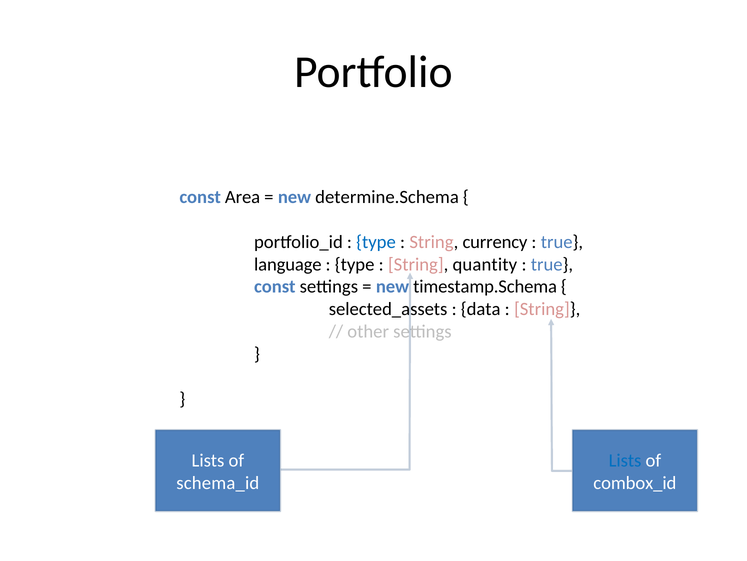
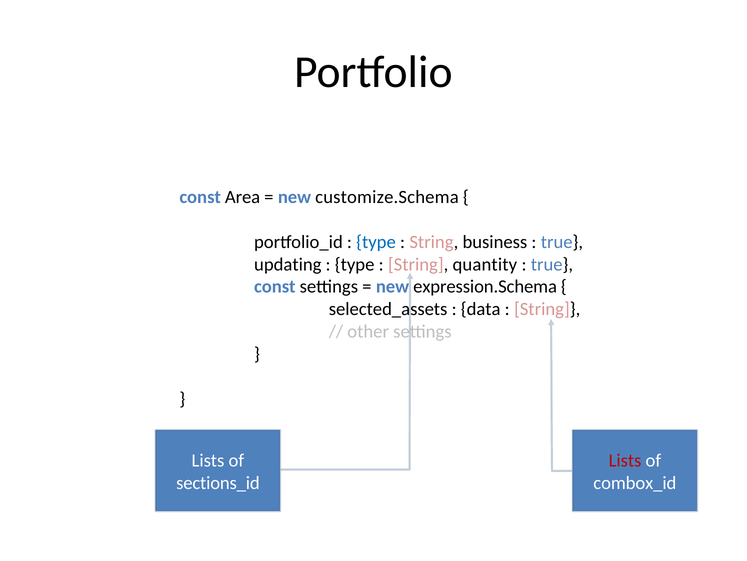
determine.Schema: determine.Schema -> customize.Schema
currency: currency -> business
language: language -> updating
timestamp.Schema: timestamp.Schema -> expression.Schema
Lists at (625, 460) colour: blue -> red
schema_id: schema_id -> sections_id
